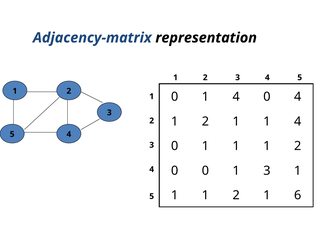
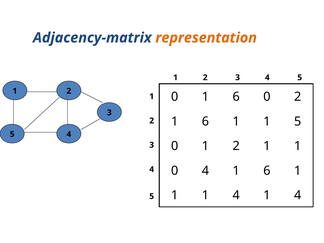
representation colour: black -> orange
0 1 4: 4 -> 6
0 4: 4 -> 2
2 at (205, 121): 2 -> 6
1 1 4: 4 -> 5
0 1 1: 1 -> 2
2 at (298, 146): 2 -> 1
0 0: 0 -> 4
3 at (267, 171): 3 -> 6
2 at (236, 195): 2 -> 4
6 at (298, 195): 6 -> 4
